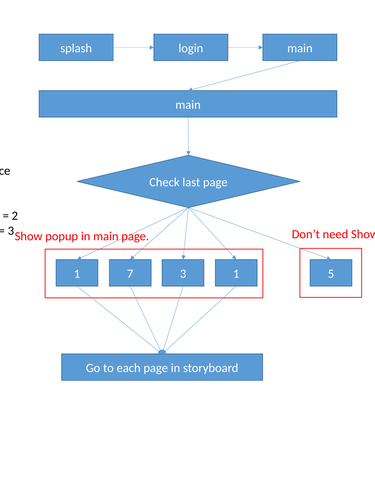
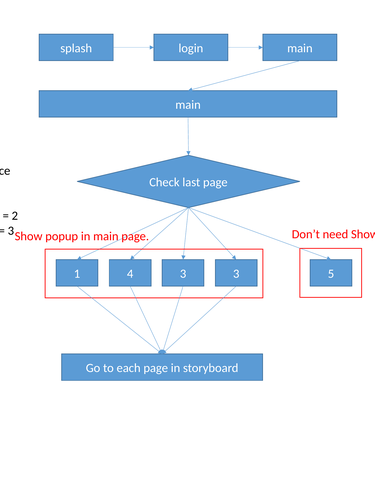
1 7: 7 -> 4
3 1: 1 -> 3
